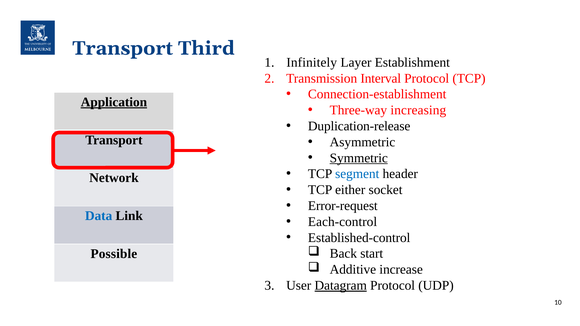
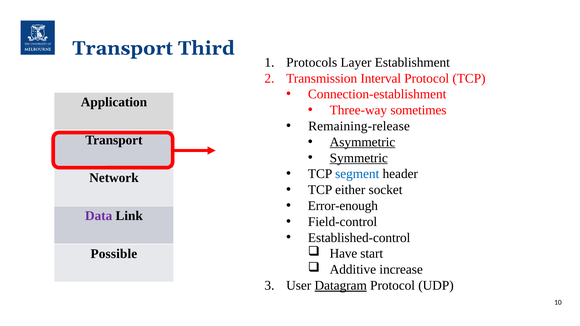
Infinitely: Infinitely -> Protocols
Application underline: present -> none
increasing: increasing -> sometimes
Duplication-release: Duplication-release -> Remaining-release
Asymmetric underline: none -> present
Error-request: Error-request -> Error-enough
Data colour: blue -> purple
Each-control: Each-control -> Field-control
Back: Back -> Have
